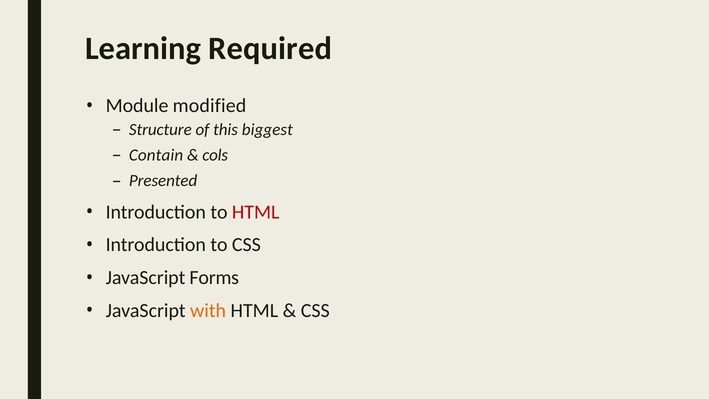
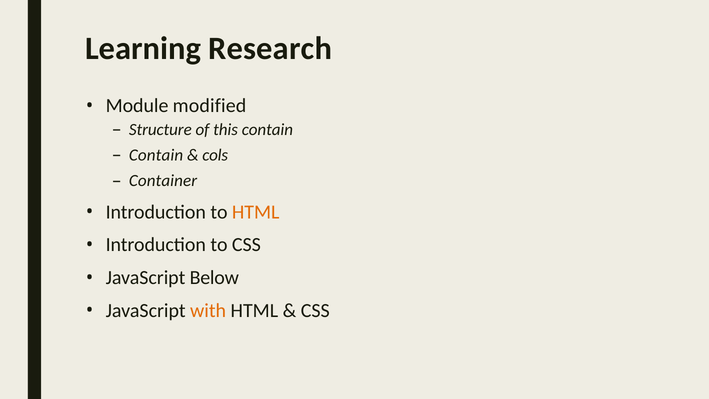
Required: Required -> Research
this biggest: biggest -> contain
Presented: Presented -> Container
HTML at (256, 212) colour: red -> orange
Forms: Forms -> Below
